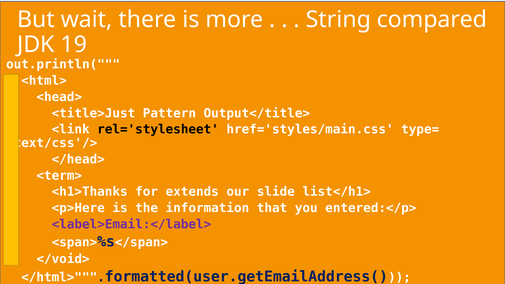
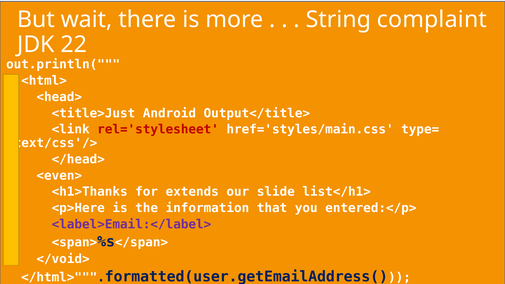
compared: compared -> complaint
19: 19 -> 22
Pattern: Pattern -> Android
rel='stylesheet colour: black -> red
<term>: <term> -> <even>
